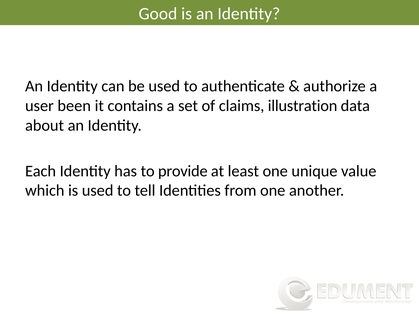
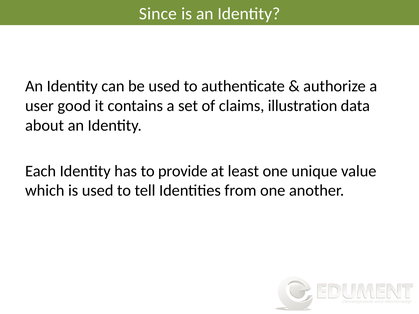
Good: Good -> Since
been: been -> good
